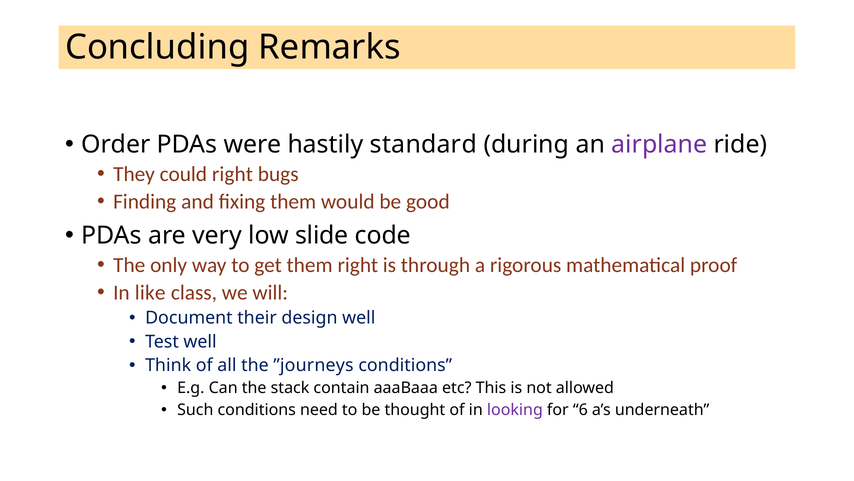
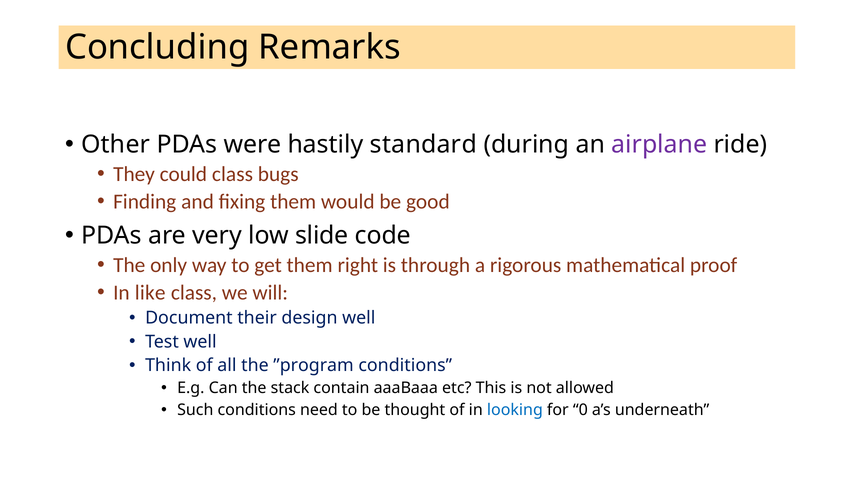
Order: Order -> Other
could right: right -> class
”journeys: ”journeys -> ”program
looking colour: purple -> blue
6: 6 -> 0
